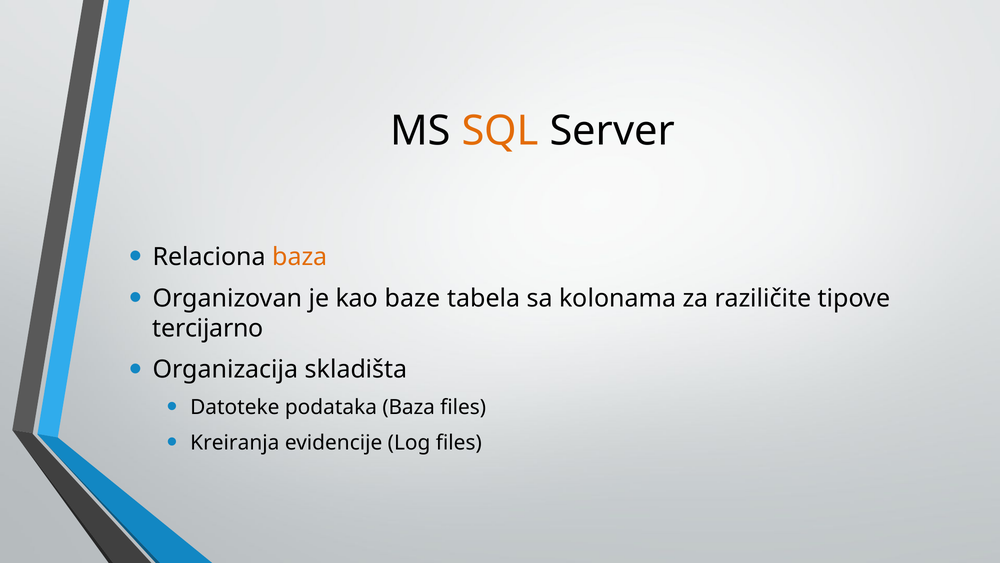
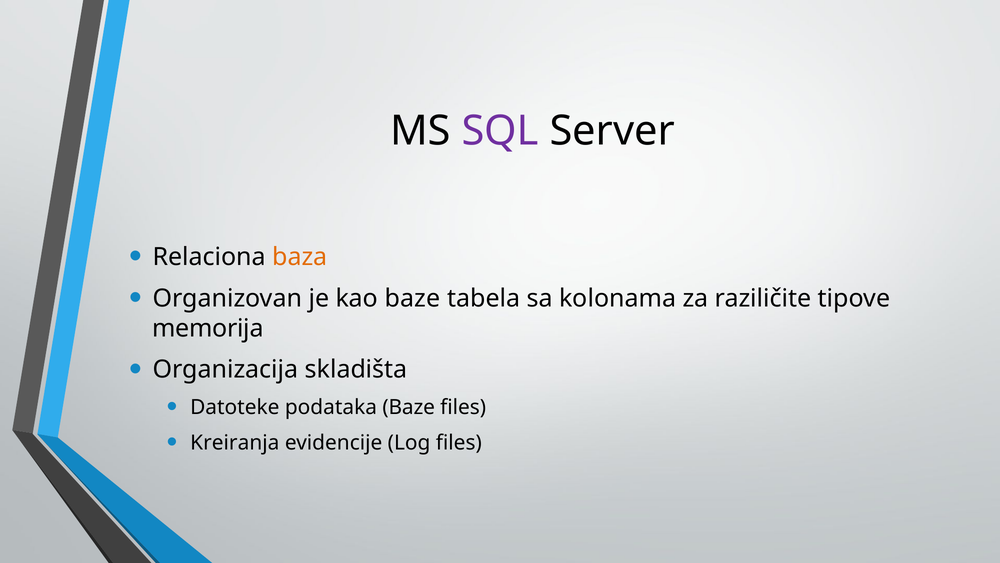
SQL colour: orange -> purple
tercijarno: tercijarno -> memorija
podataka Baza: Baza -> Baze
